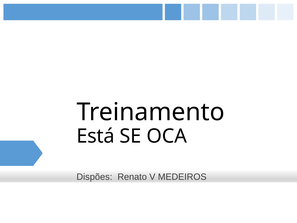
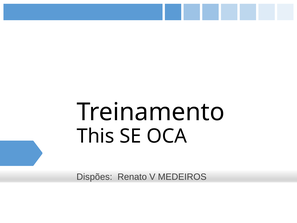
Está: Está -> This
